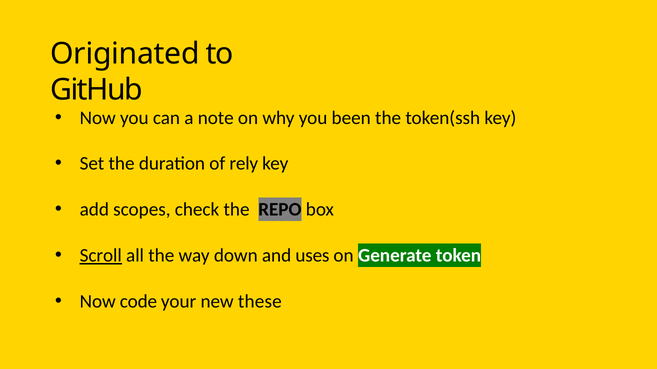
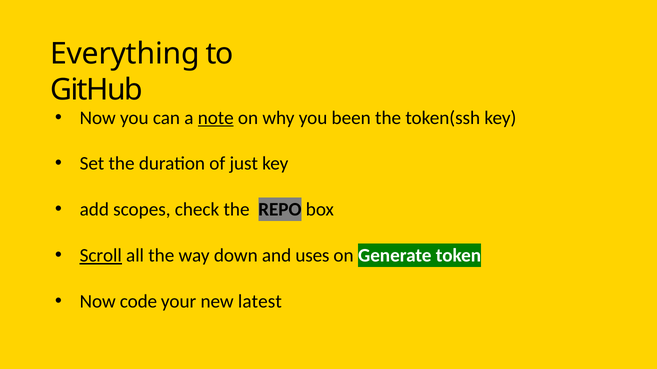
Originated: Originated -> Everything
note underline: none -> present
rely: rely -> just
these: these -> latest
